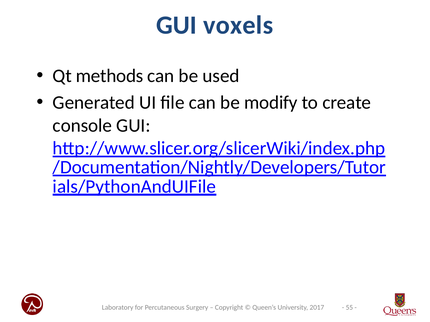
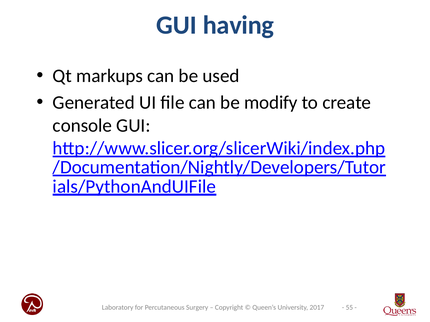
voxels: voxels -> having
methods: methods -> markups
